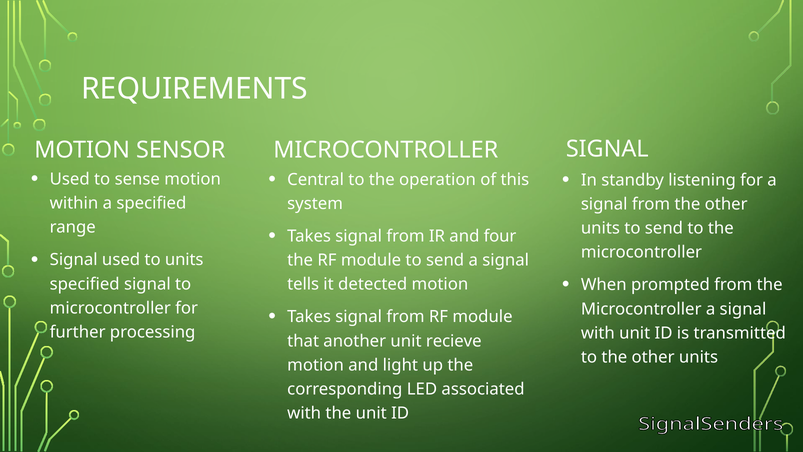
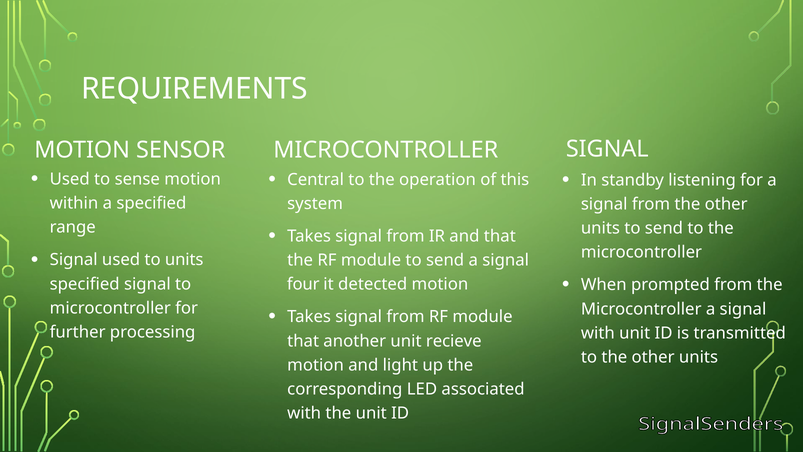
and four: four -> that
tells: tells -> four
